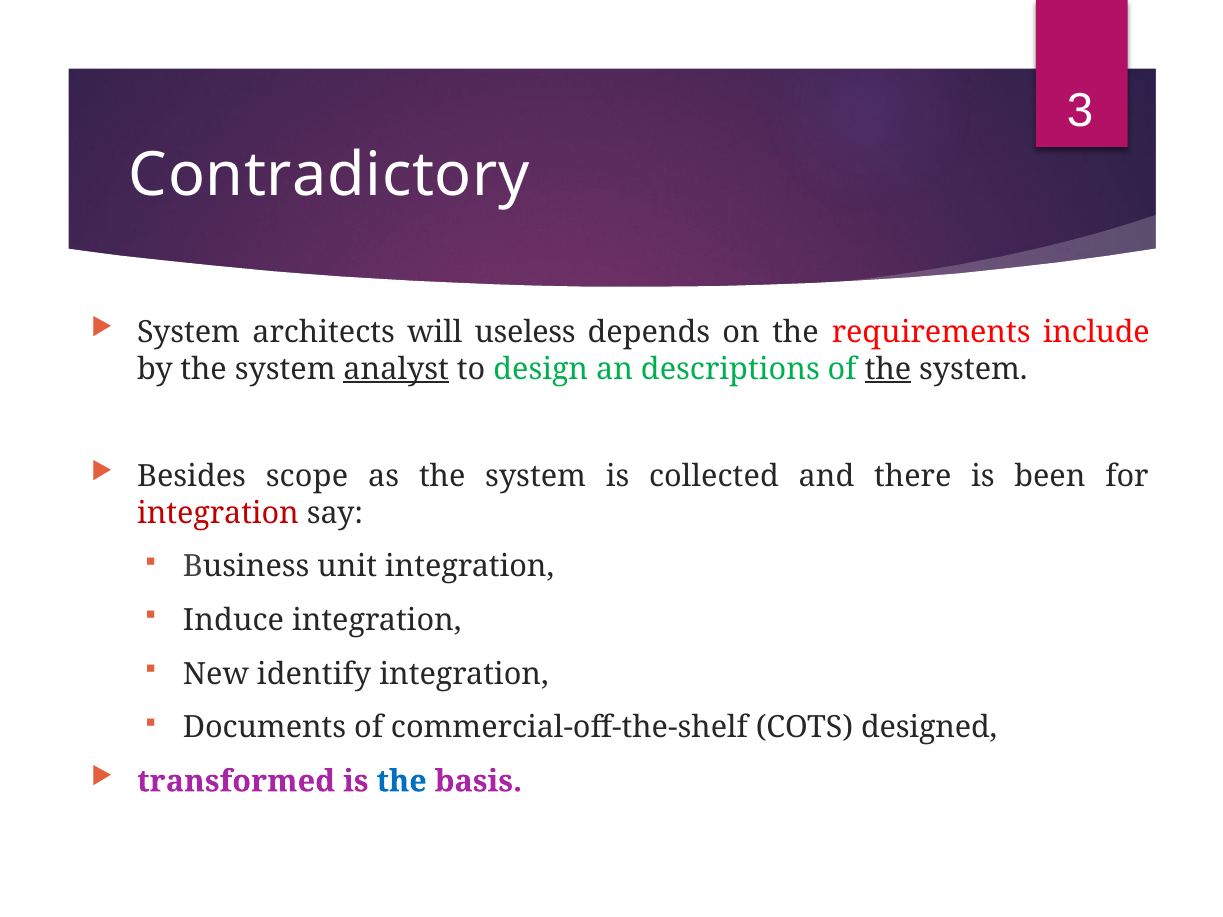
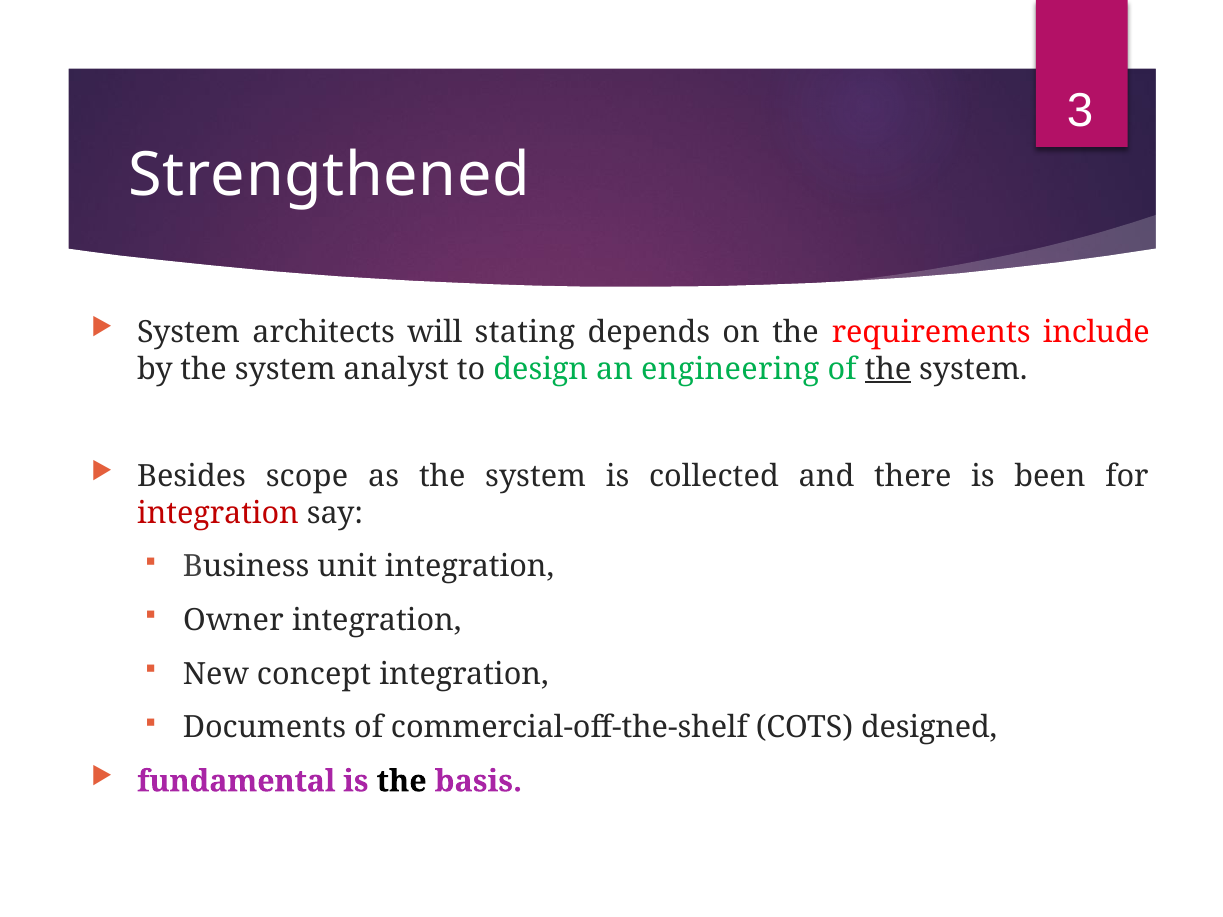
Contradictory: Contradictory -> Strengthened
useless: useless -> stating
analyst underline: present -> none
descriptions: descriptions -> engineering
Induce: Induce -> Owner
identify: identify -> concept
transformed: transformed -> fundamental
the at (402, 782) colour: blue -> black
